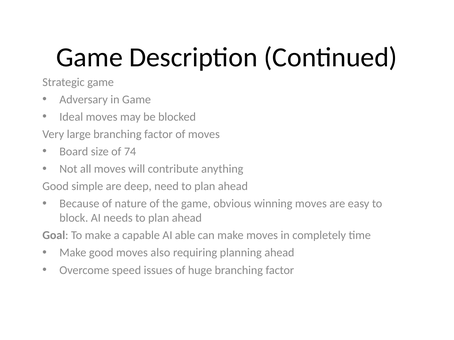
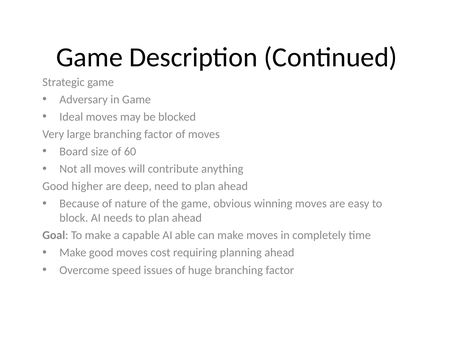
74: 74 -> 60
simple: simple -> higher
also: also -> cost
